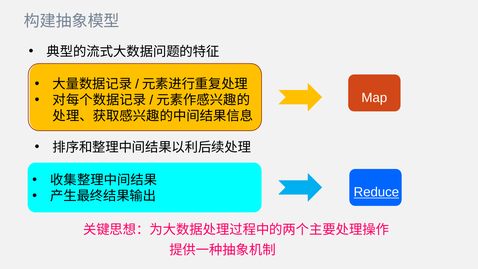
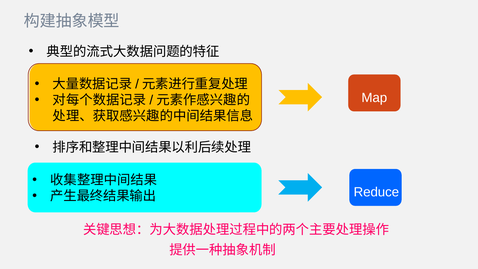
Reduce underline: present -> none
